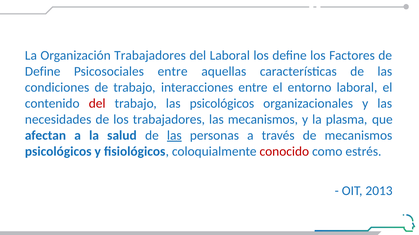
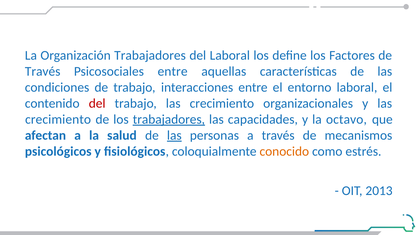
Define at (43, 72): Define -> Través
trabajo las psicológicos: psicológicos -> crecimiento
necesidades at (58, 120): necesidades -> crecimiento
trabajadores at (169, 120) underline: none -> present
las mecanismos: mecanismos -> capacidades
plasma: plasma -> octavo
conocido colour: red -> orange
